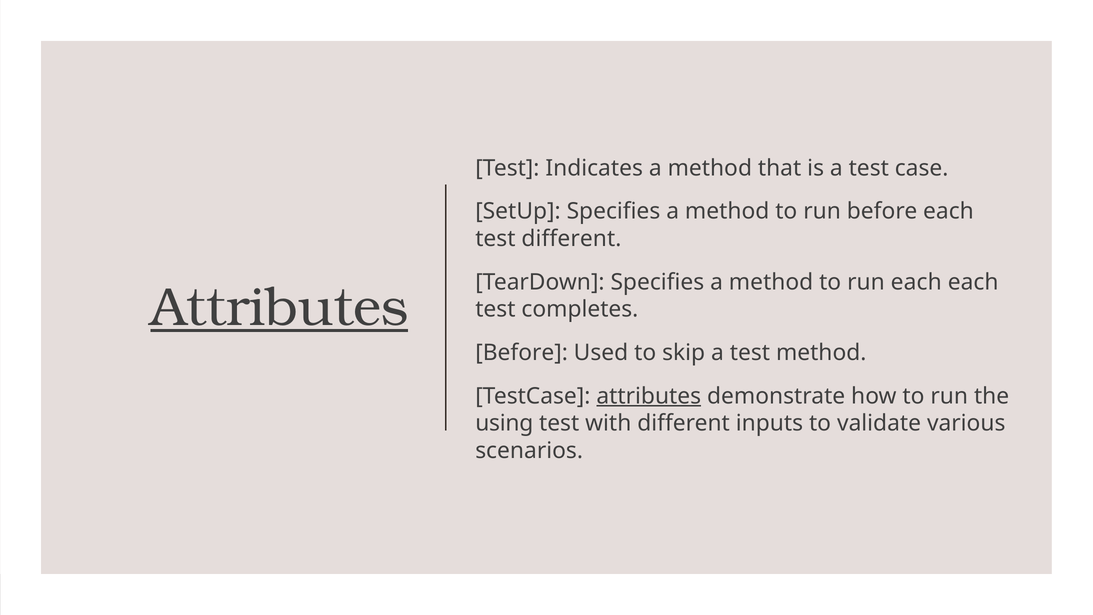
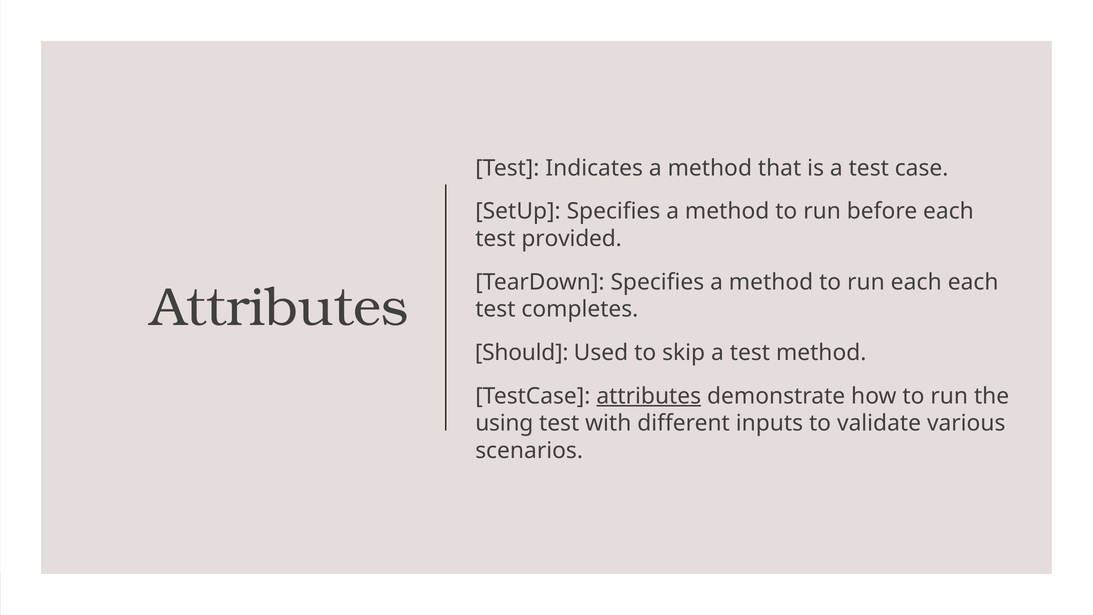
test different: different -> provided
Attributes at (280, 307) underline: present -> none
Before at (522, 353): Before -> Should
